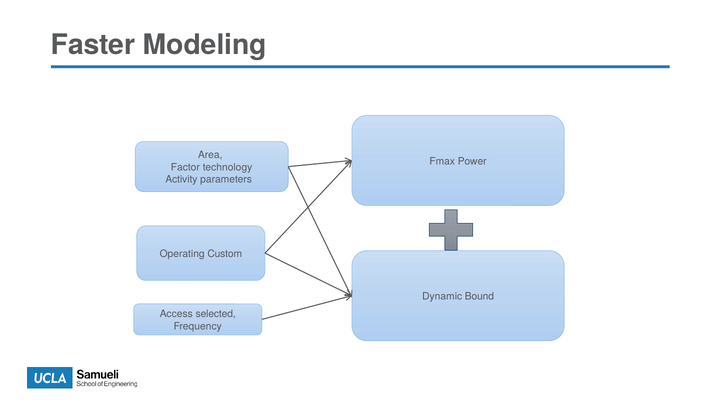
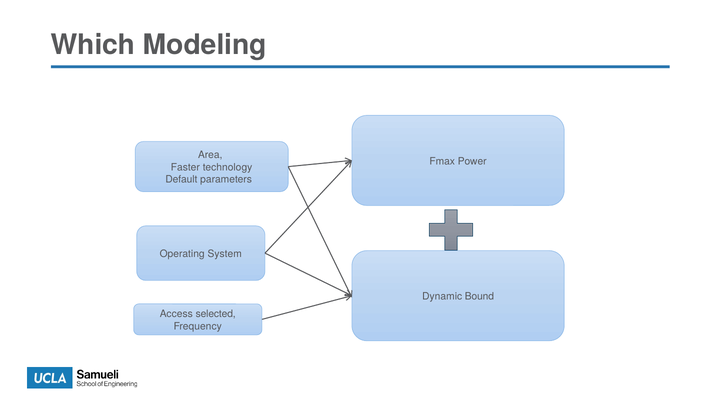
Faster: Faster -> Which
Factor: Factor -> Faster
Activity: Activity -> Default
Custom: Custom -> System
